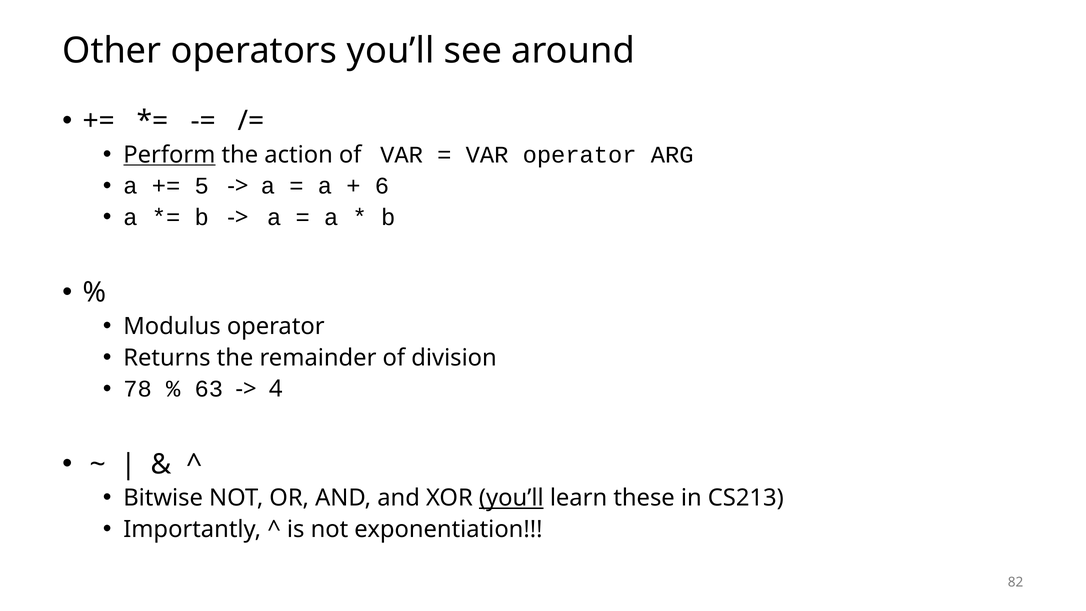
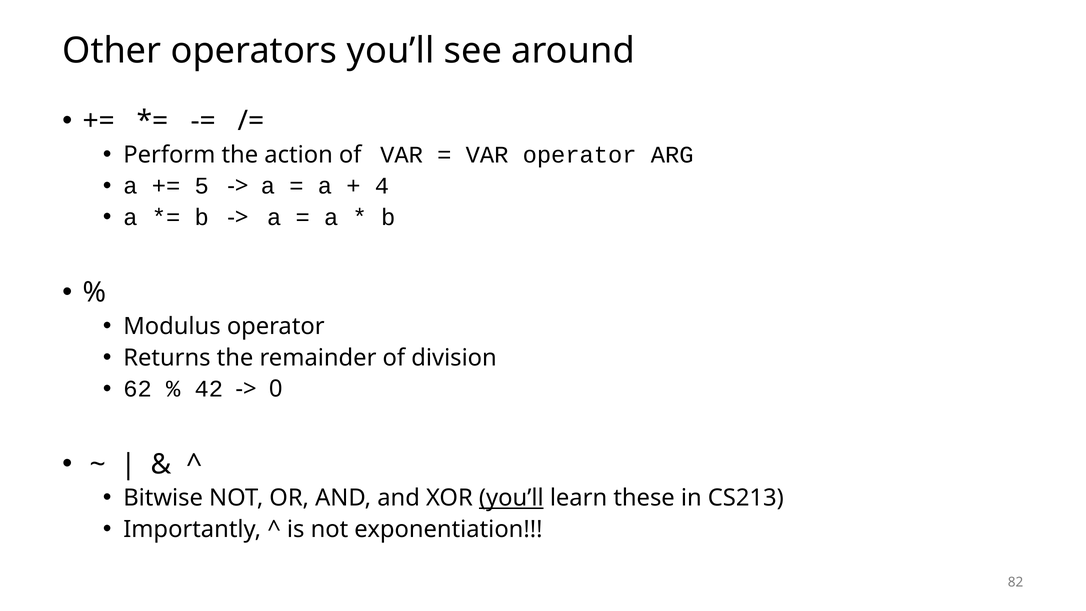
Perform underline: present -> none
6: 6 -> 4
78: 78 -> 62
63: 63 -> 42
4: 4 -> 0
